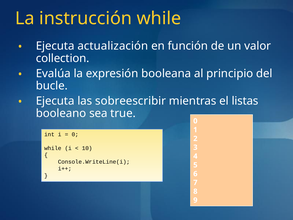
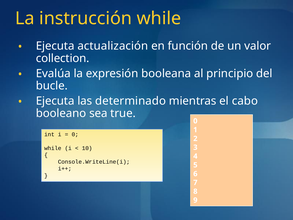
sobreescribir: sobreescribir -> determinado
listas: listas -> cabo
